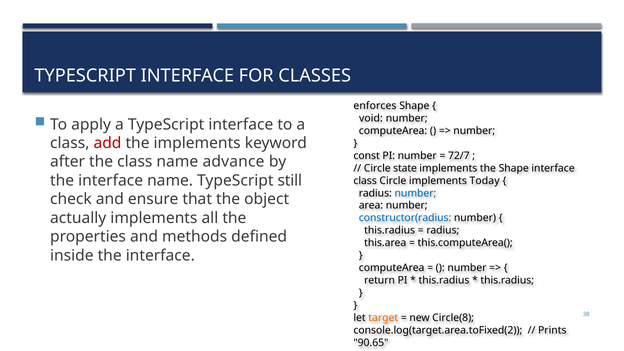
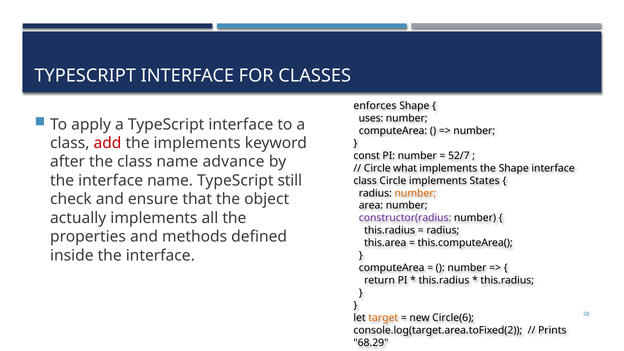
void: void -> uses
72/7: 72/7 -> 52/7
state: state -> what
Today: Today -> States
number at (415, 193) colour: blue -> orange
constructor(radius colour: blue -> purple
Circle(8: Circle(8 -> Circle(6
90.65: 90.65 -> 68.29
